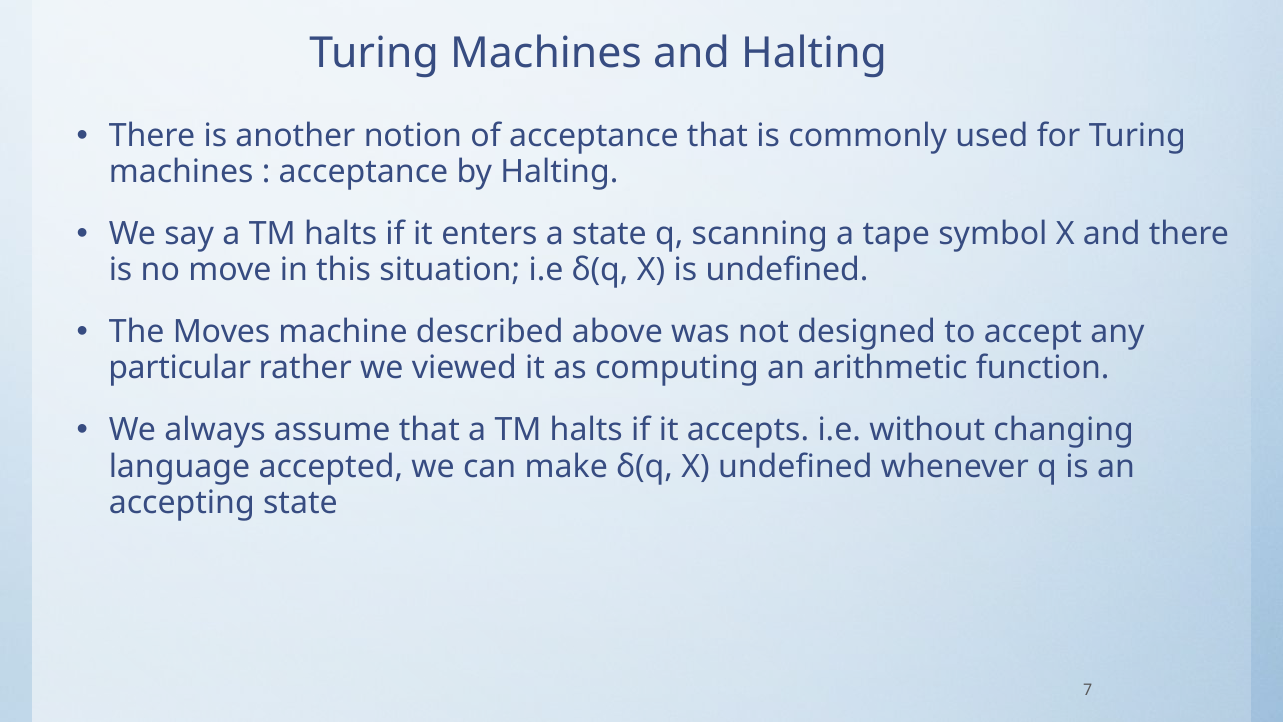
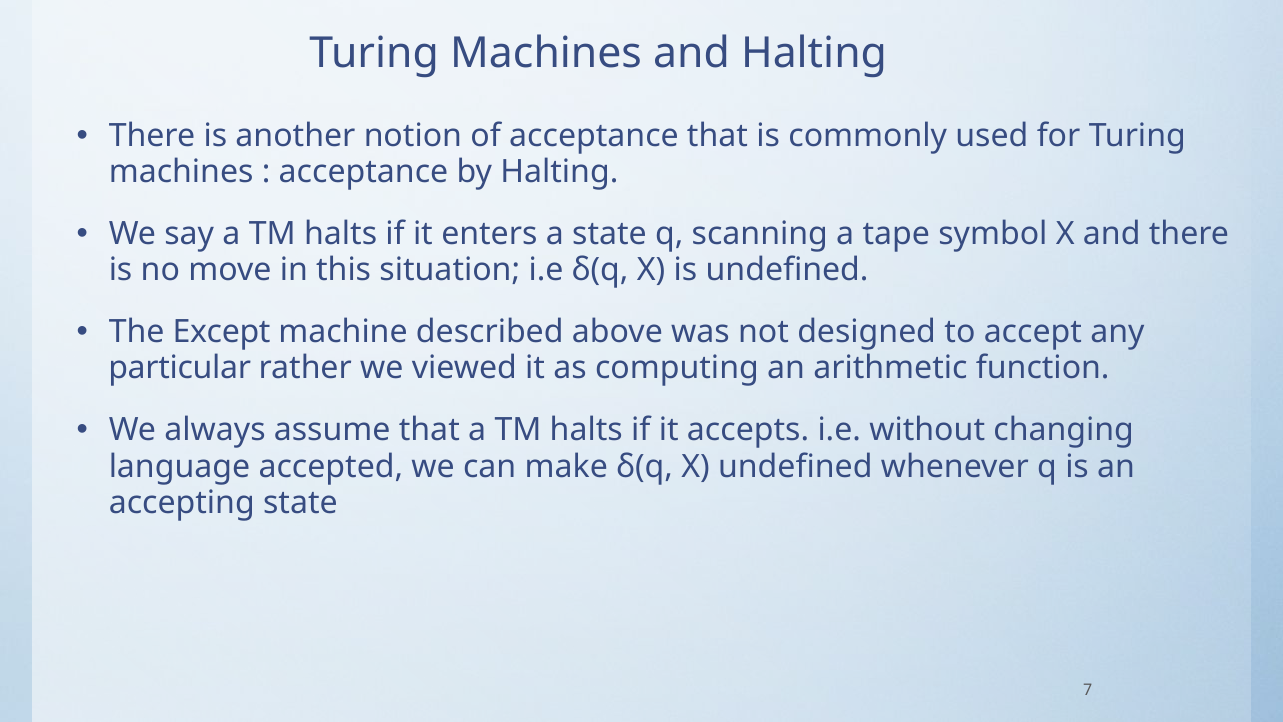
Moves: Moves -> Except
